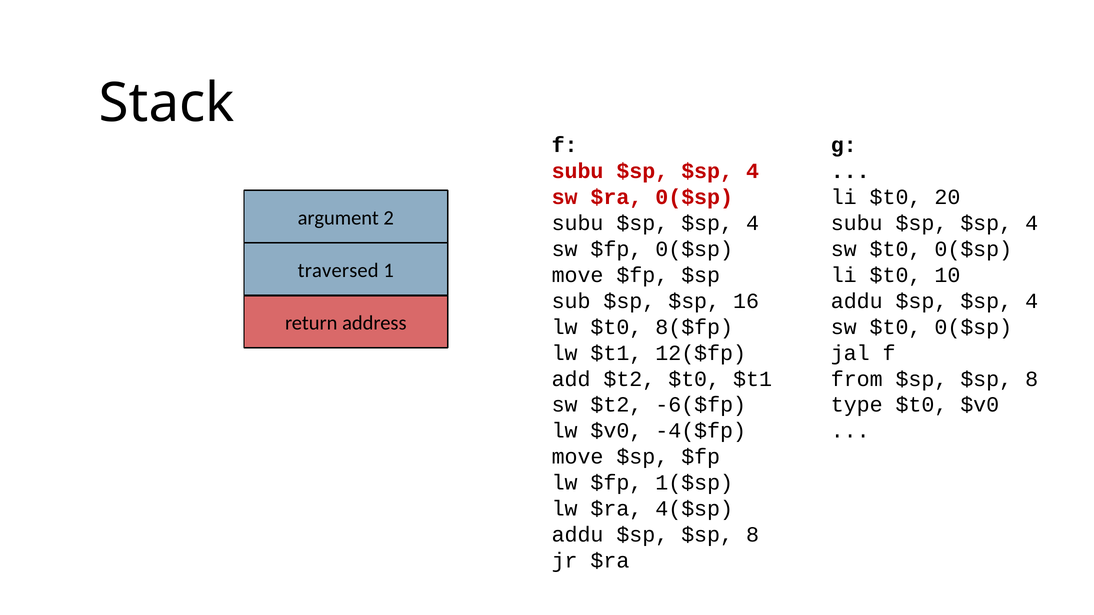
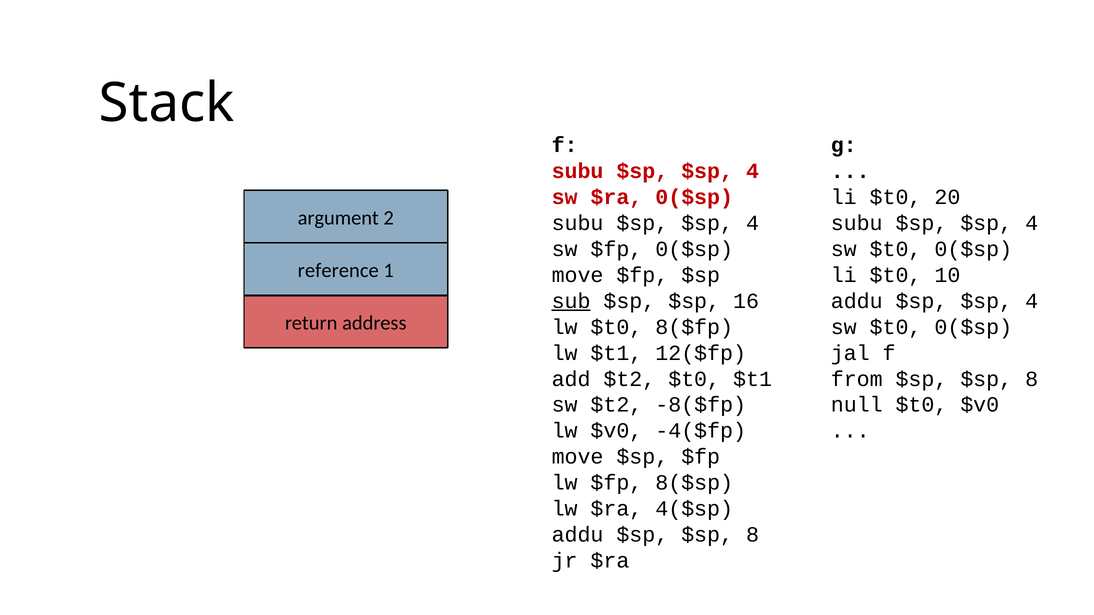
traversed: traversed -> reference
sub underline: none -> present
-6($fp: -6($fp -> -8($fp
type: type -> null
1($sp: 1($sp -> 8($sp
